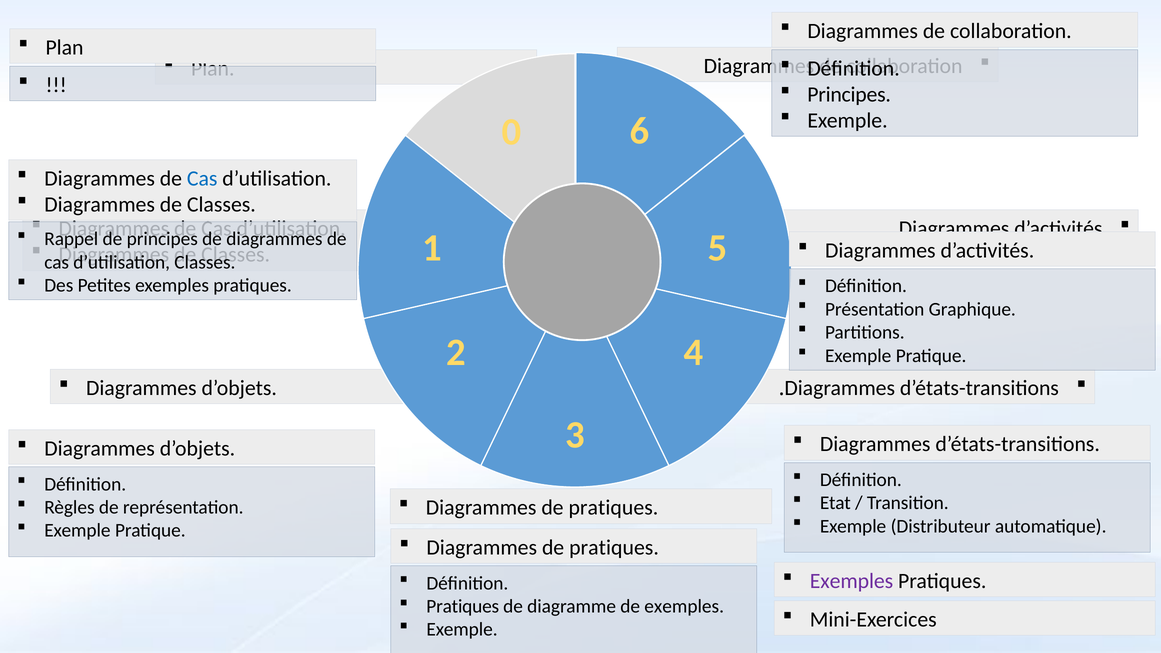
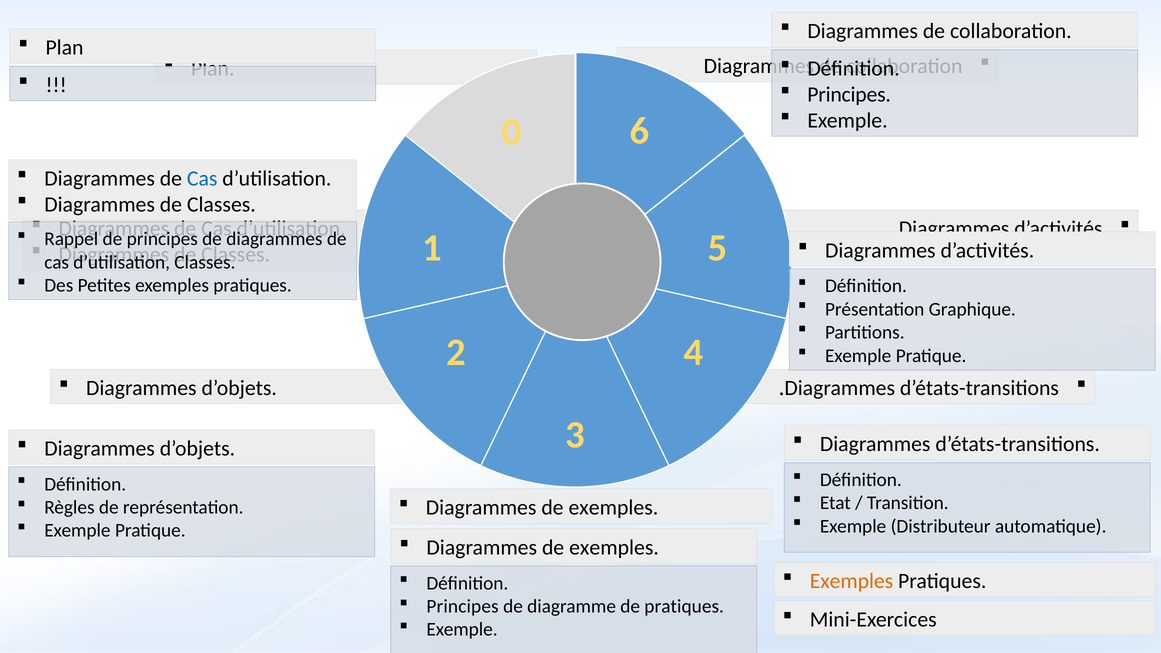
pratiques at (613, 508): pratiques -> exemples
pratiques at (614, 548): pratiques -> exemples
Exemples at (852, 581) colour: purple -> orange
Pratiques at (463, 606): Pratiques -> Principes
de exemples: exemples -> pratiques
